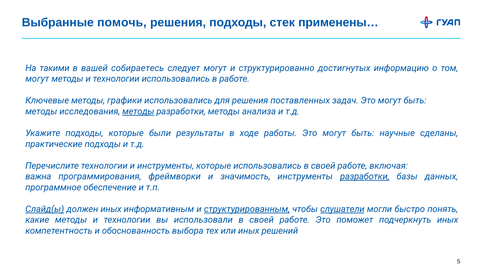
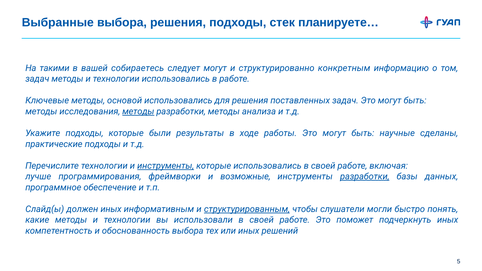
Выбранные помочь: помочь -> выбора
применены…: применены… -> планируете…
достигнутых: достигнутых -> конкретным
могут at (37, 79): могут -> задач
графики: графики -> основой
инструменты at (166, 166) underline: none -> present
важна: важна -> лучше
значимость: значимость -> возможные
Слайд(ы underline: present -> none
слушатели underline: present -> none
